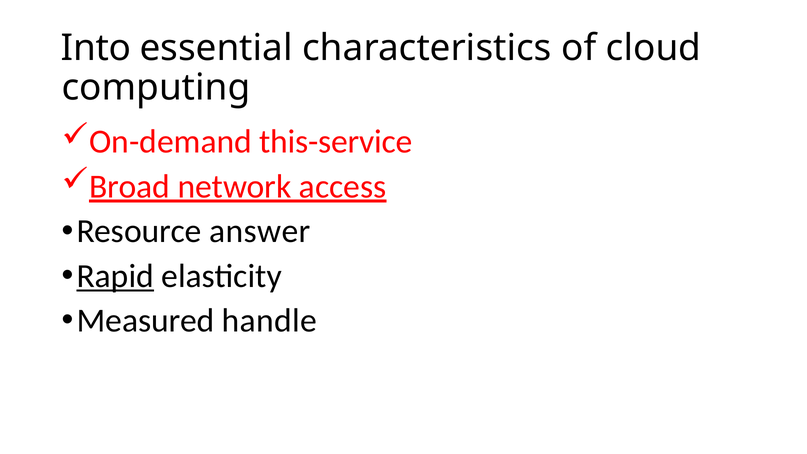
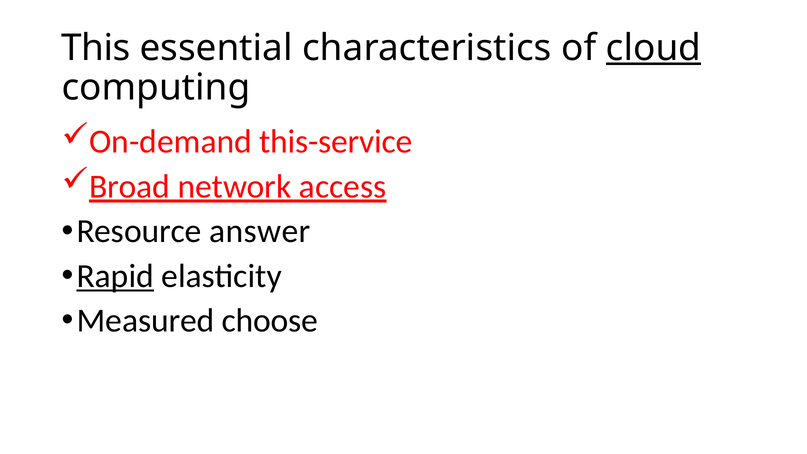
Into: Into -> This
cloud underline: none -> present
handle: handle -> choose
